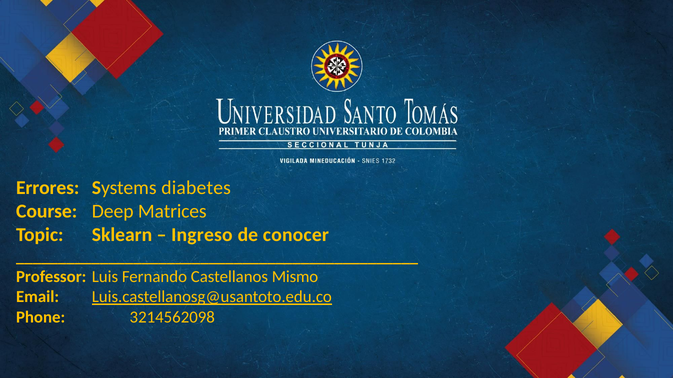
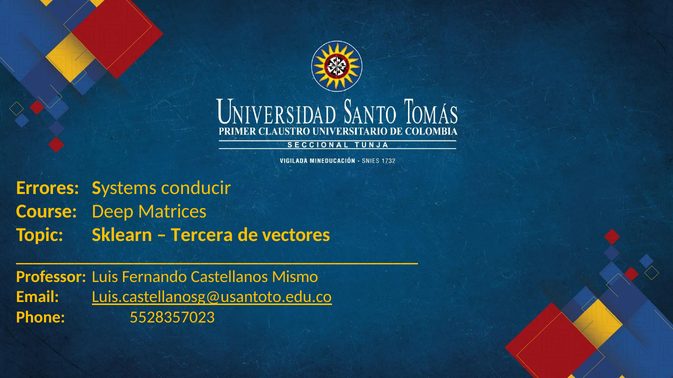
diabetes: diabetes -> conducir
Ingreso: Ingreso -> Tercera
conocer: conocer -> vectores
3214562098: 3214562098 -> 5528357023
